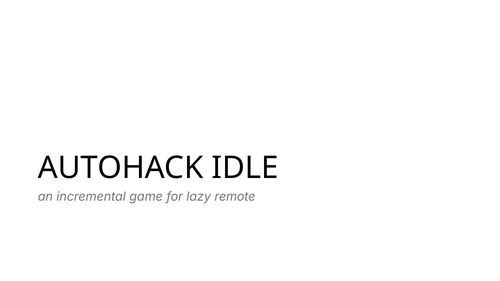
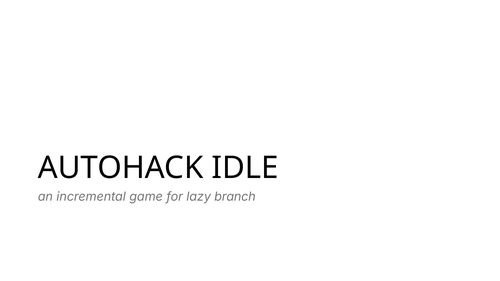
remote: remote -> branch
